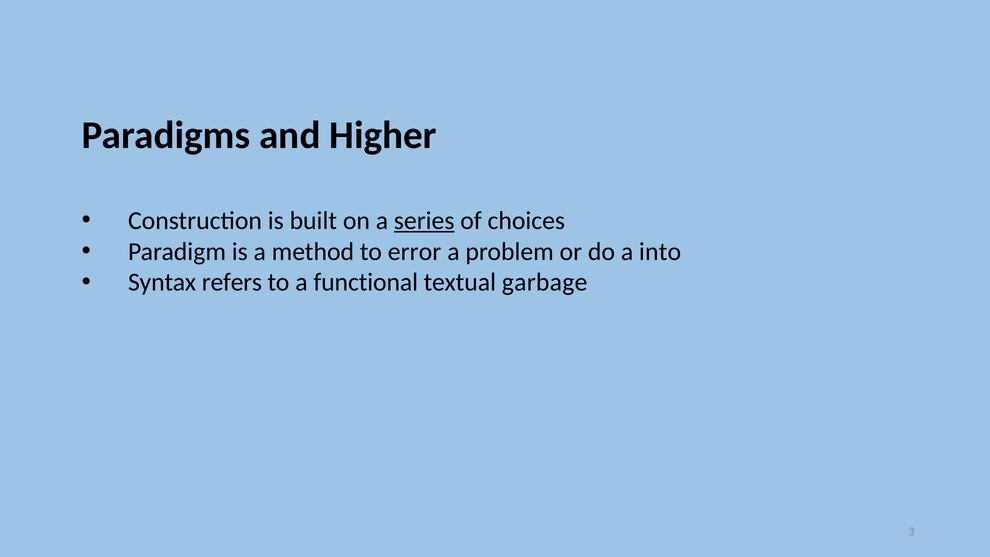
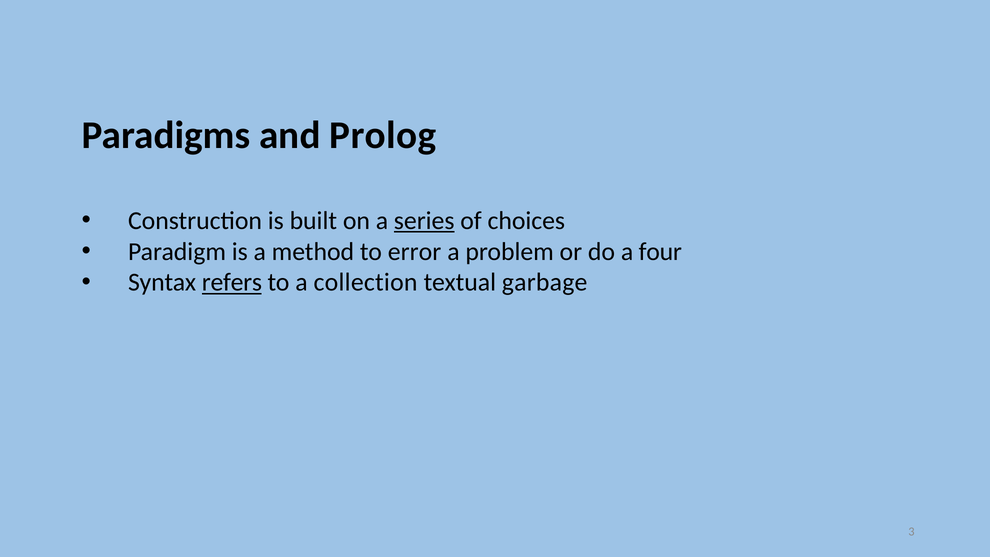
Higher: Higher -> Prolog
into: into -> four
refers underline: none -> present
functional: functional -> collection
